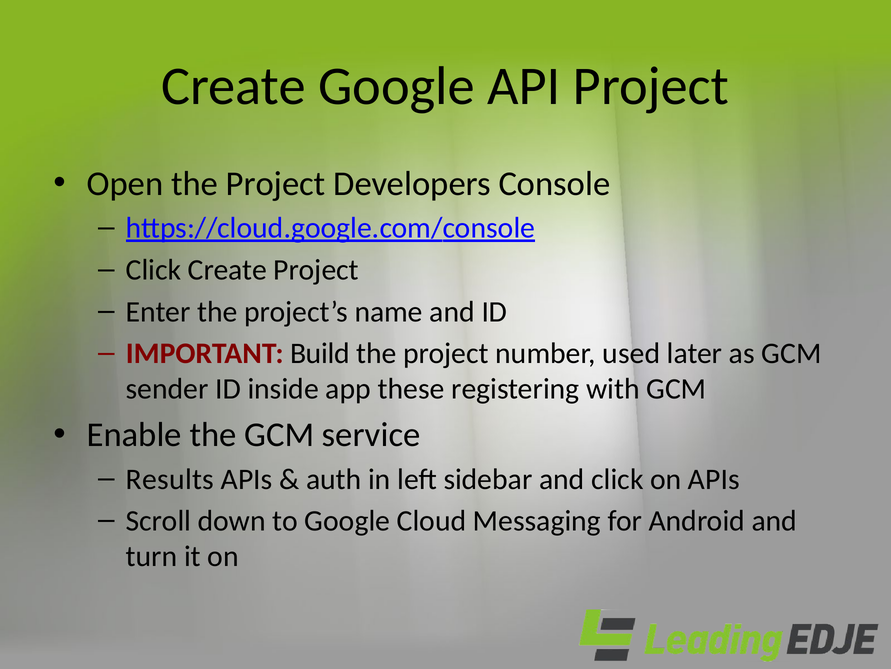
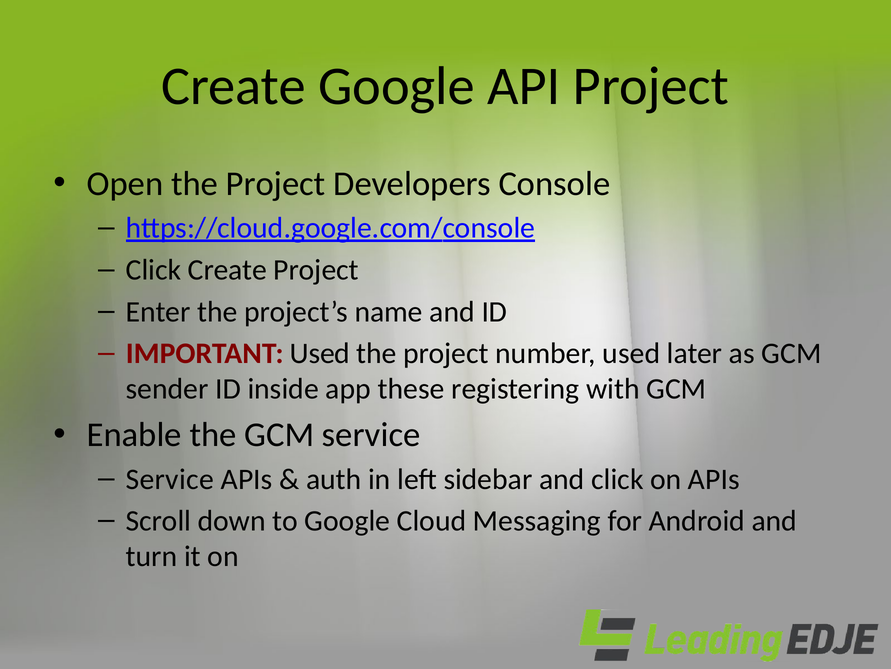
IMPORTANT Build: Build -> Used
Results at (170, 479): Results -> Service
